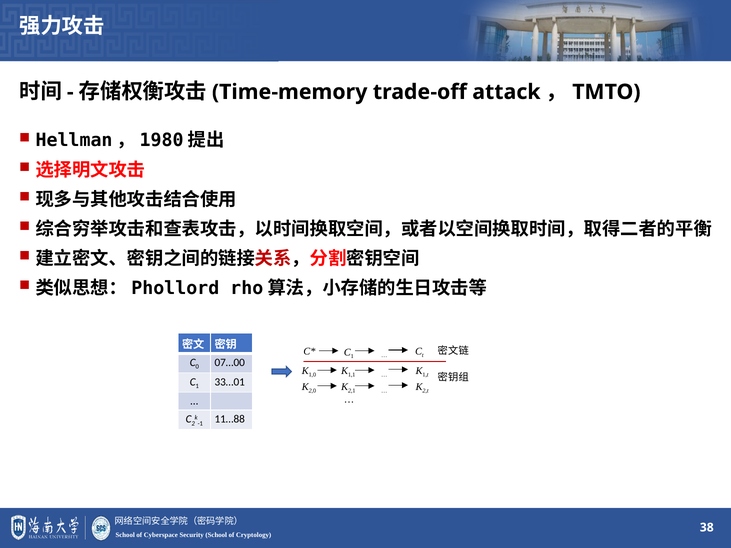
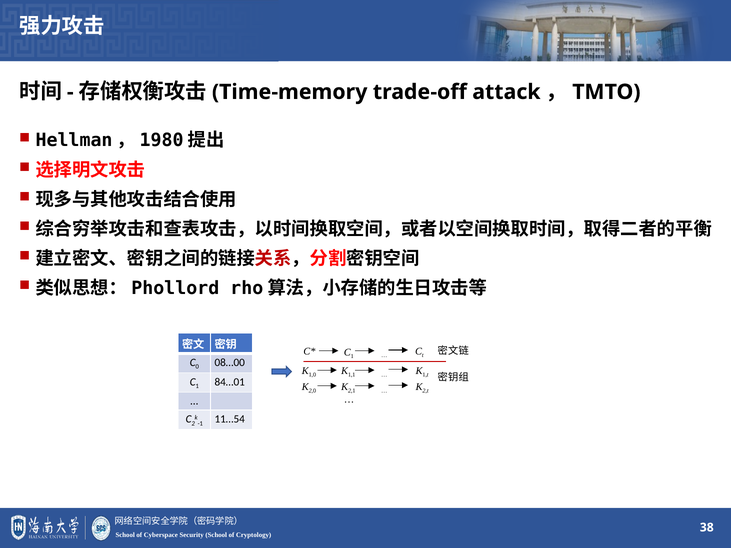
07…00: 07…00 -> 08…00
33…01: 33…01 -> 84…01
11…88: 11…88 -> 11…54
